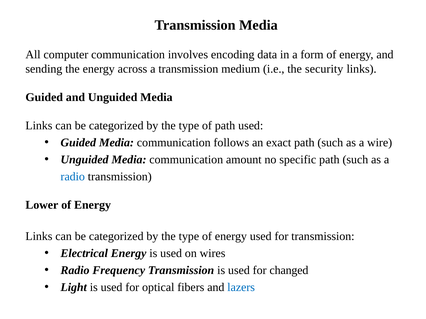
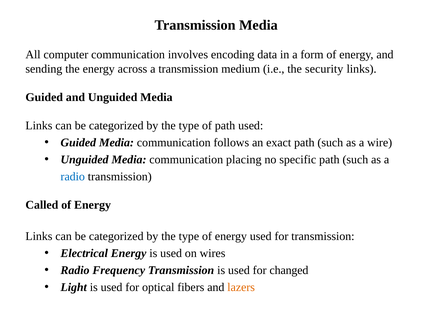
amount: amount -> placing
Lower: Lower -> Called
lazers colour: blue -> orange
